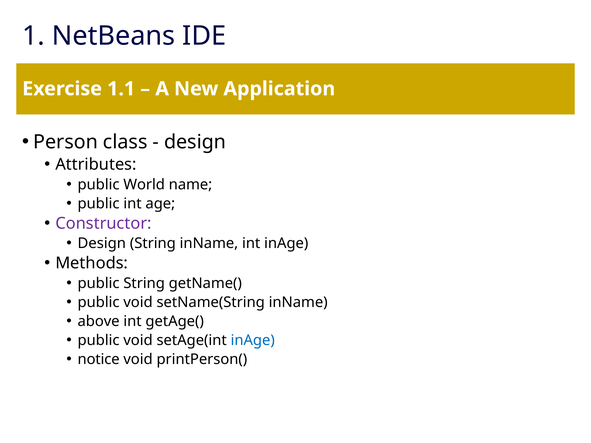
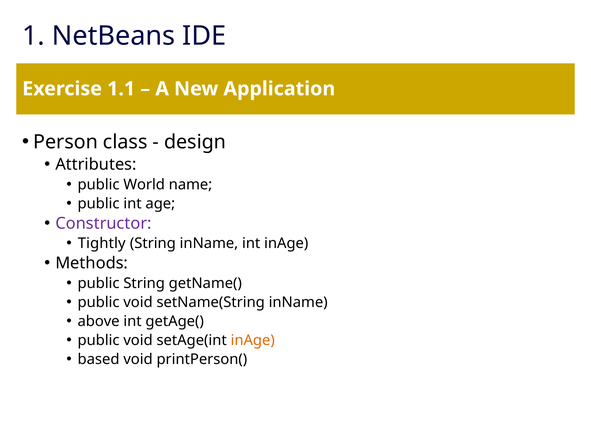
Design at (102, 243): Design -> Tightly
inAge at (253, 340) colour: blue -> orange
notice: notice -> based
